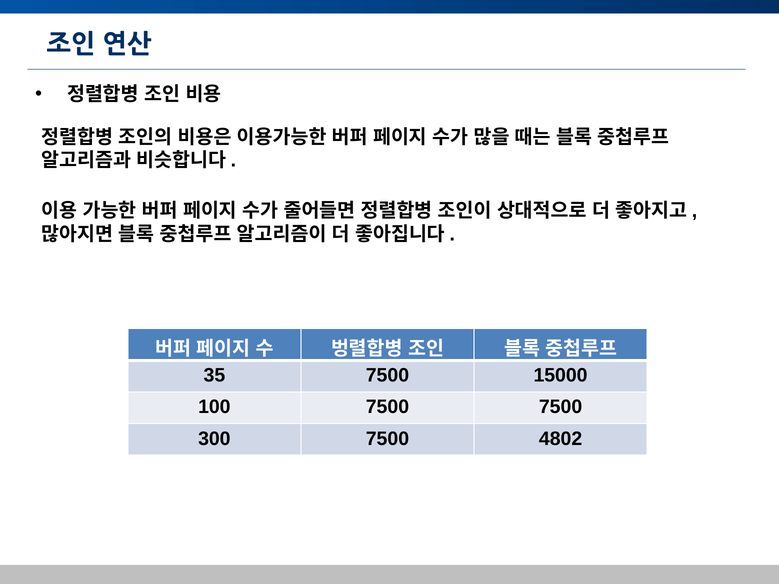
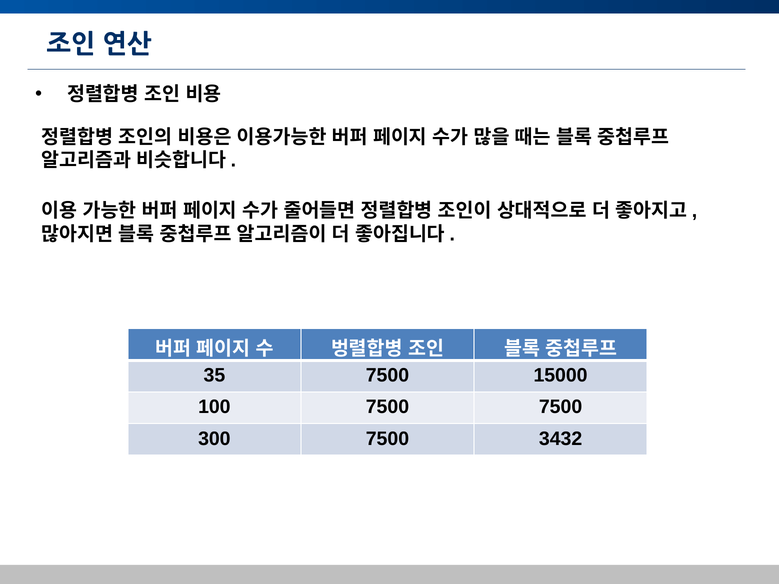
4802: 4802 -> 3432
